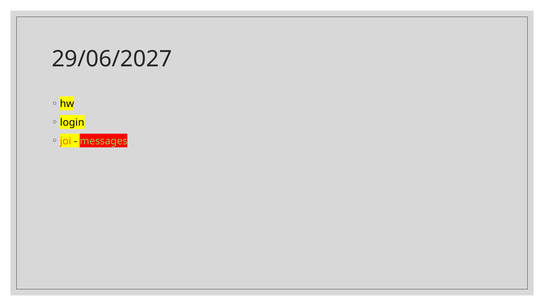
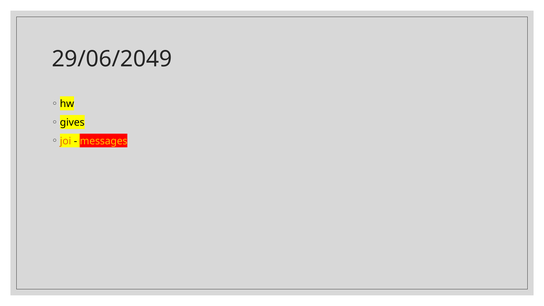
29/06/2027: 29/06/2027 -> 29/06/2049
login: login -> gives
messages colour: light green -> yellow
